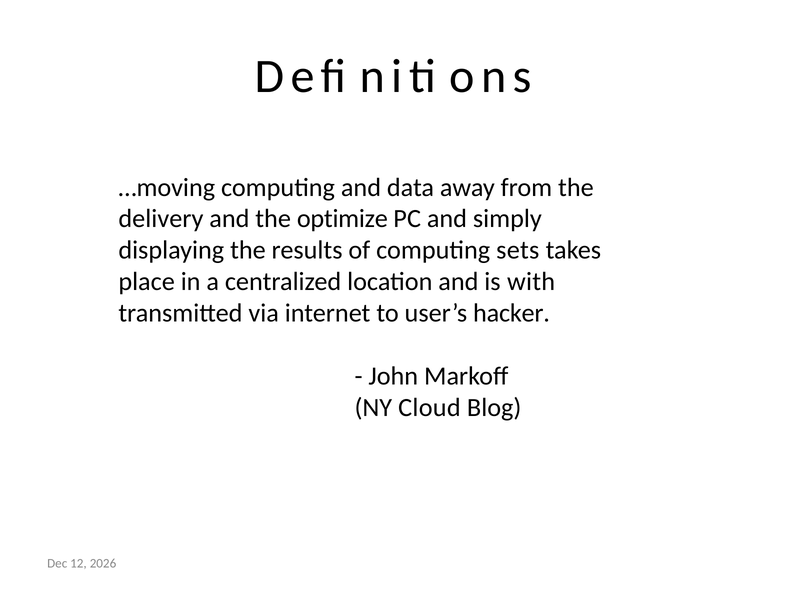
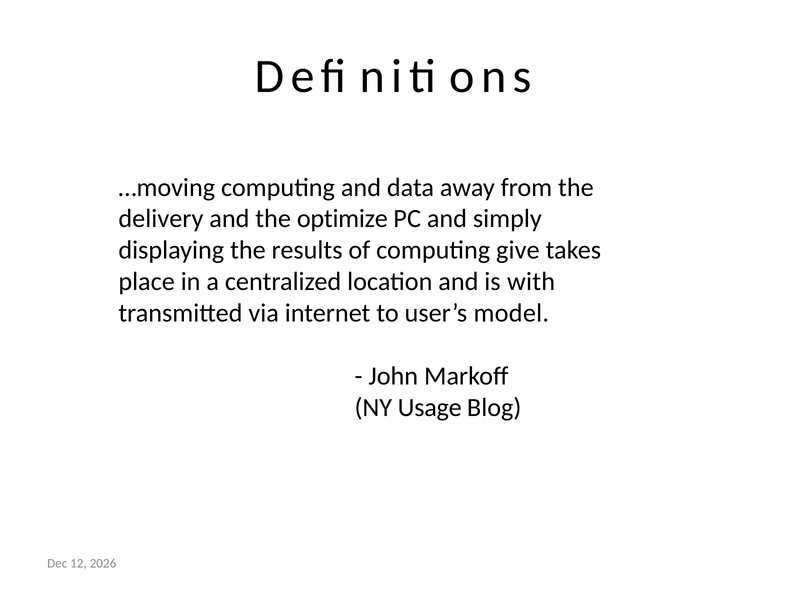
sets: sets -> give
hacker: hacker -> model
Cloud: Cloud -> Usage
